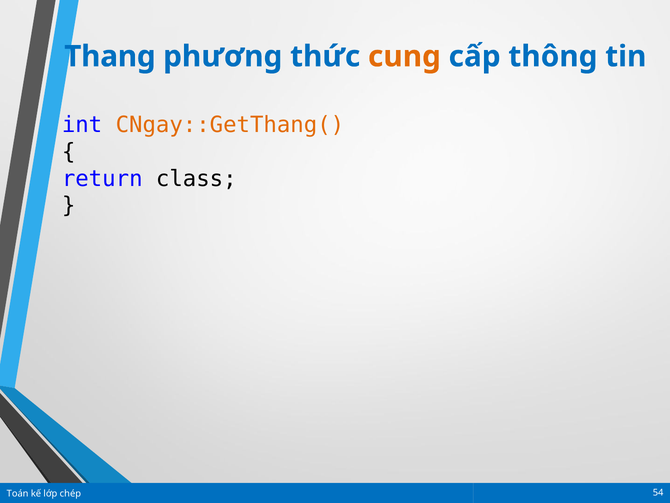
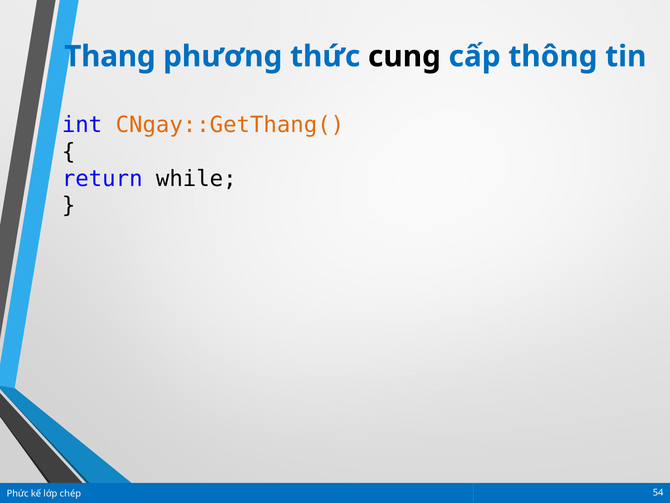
cung colour: orange -> black
class: class -> while
Toán: Toán -> Phức
